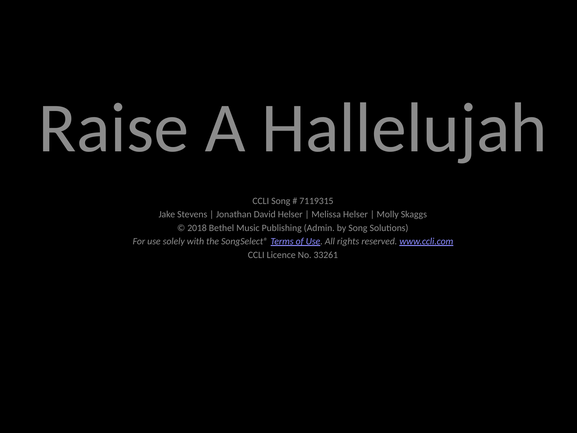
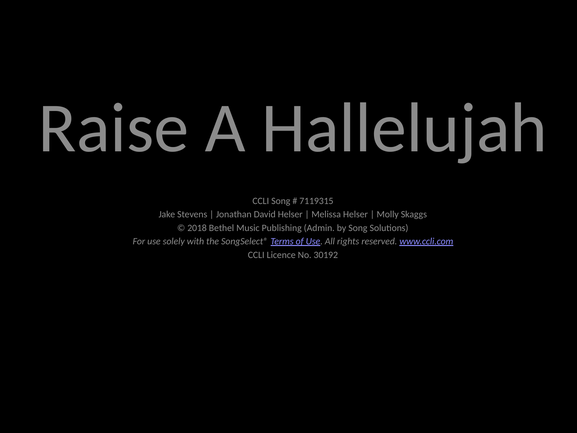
33261: 33261 -> 30192
